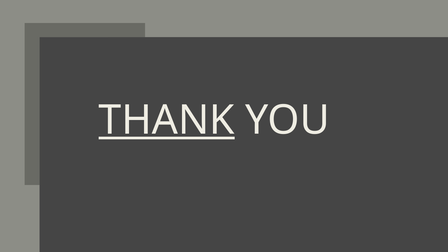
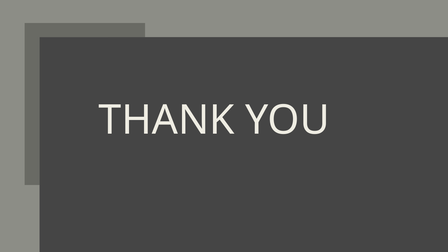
THANK underline: present -> none
